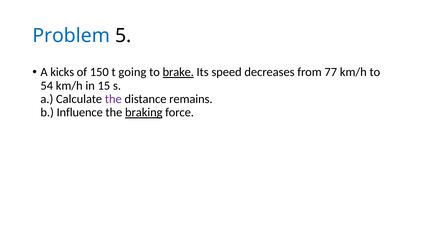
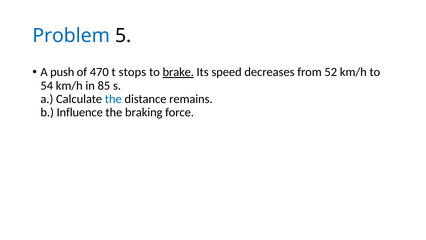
kicks: kicks -> push
150: 150 -> 470
going: going -> stops
77: 77 -> 52
15: 15 -> 85
the at (113, 99) colour: purple -> blue
braking underline: present -> none
